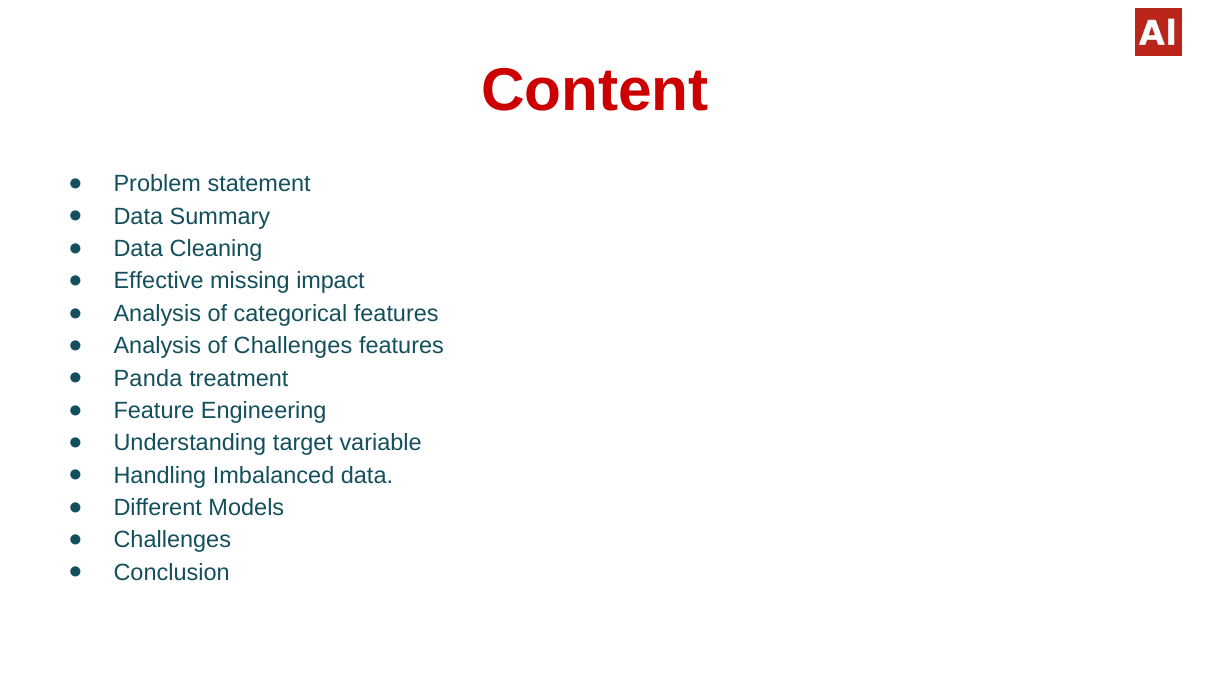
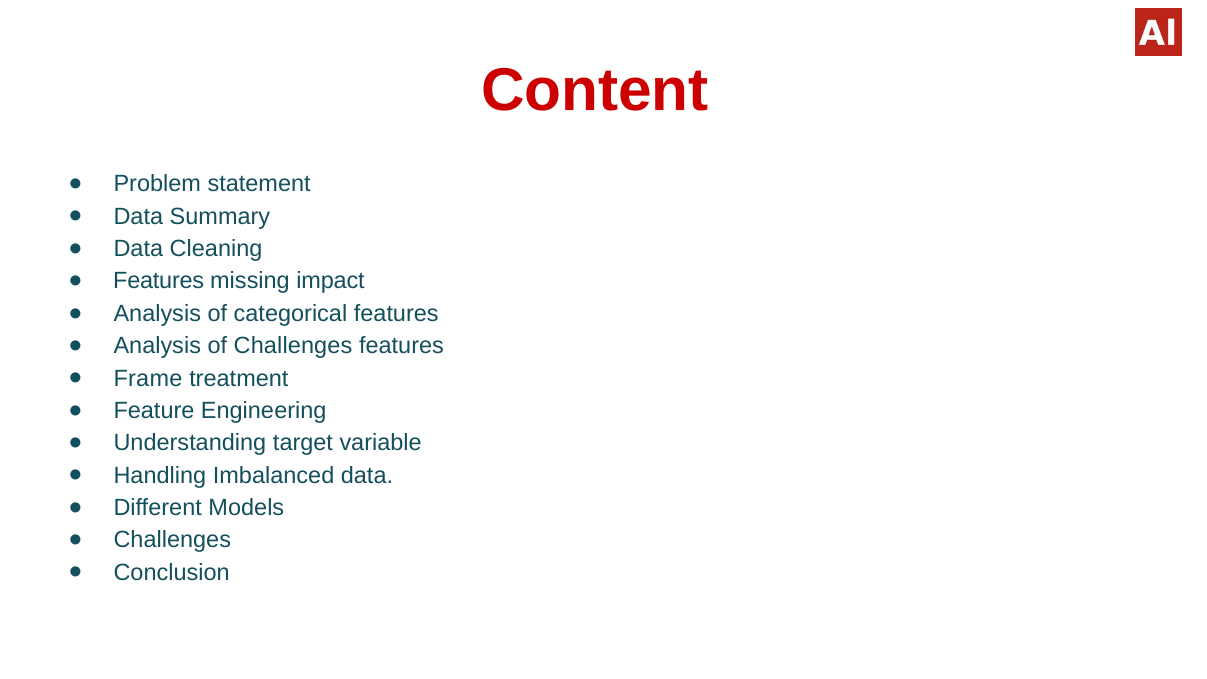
Effective at (159, 281): Effective -> Features
Panda: Panda -> Frame
